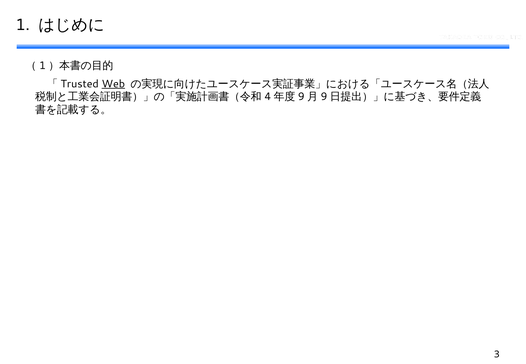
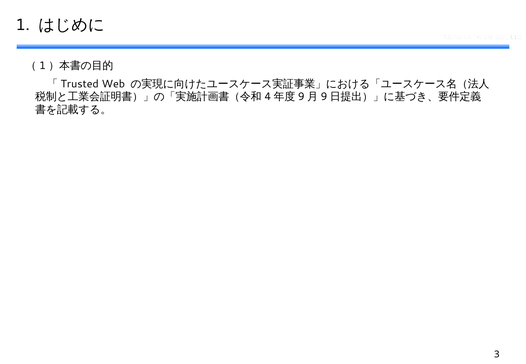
Web underline: present -> none
